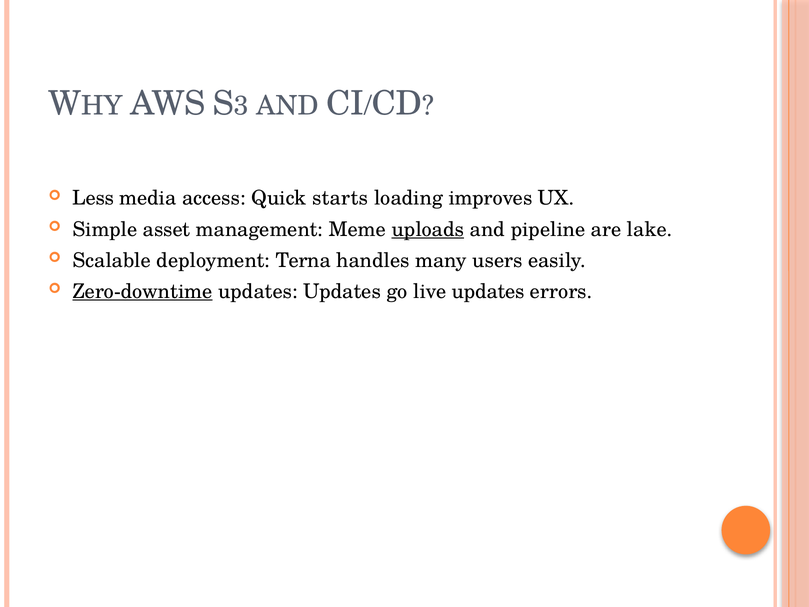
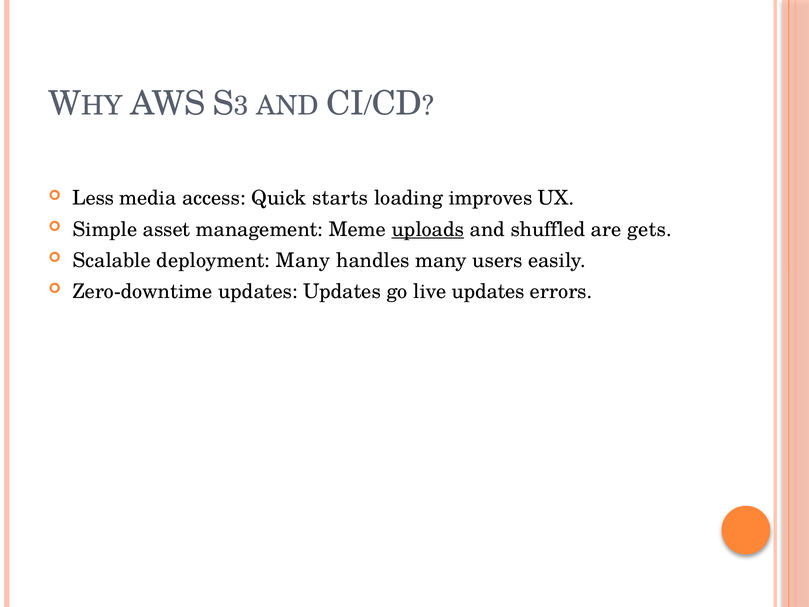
pipeline: pipeline -> shuffled
lake: lake -> gets
deployment Terna: Terna -> Many
Zero-downtime underline: present -> none
